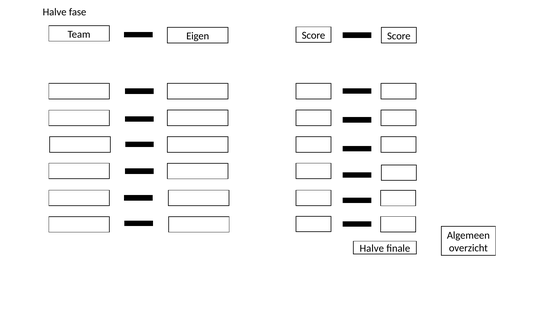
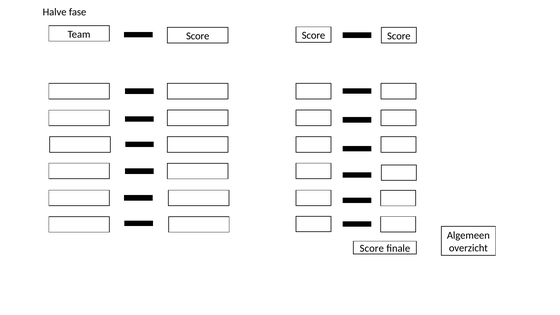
Team Eigen: Eigen -> Score
Halve at (372, 248): Halve -> Score
